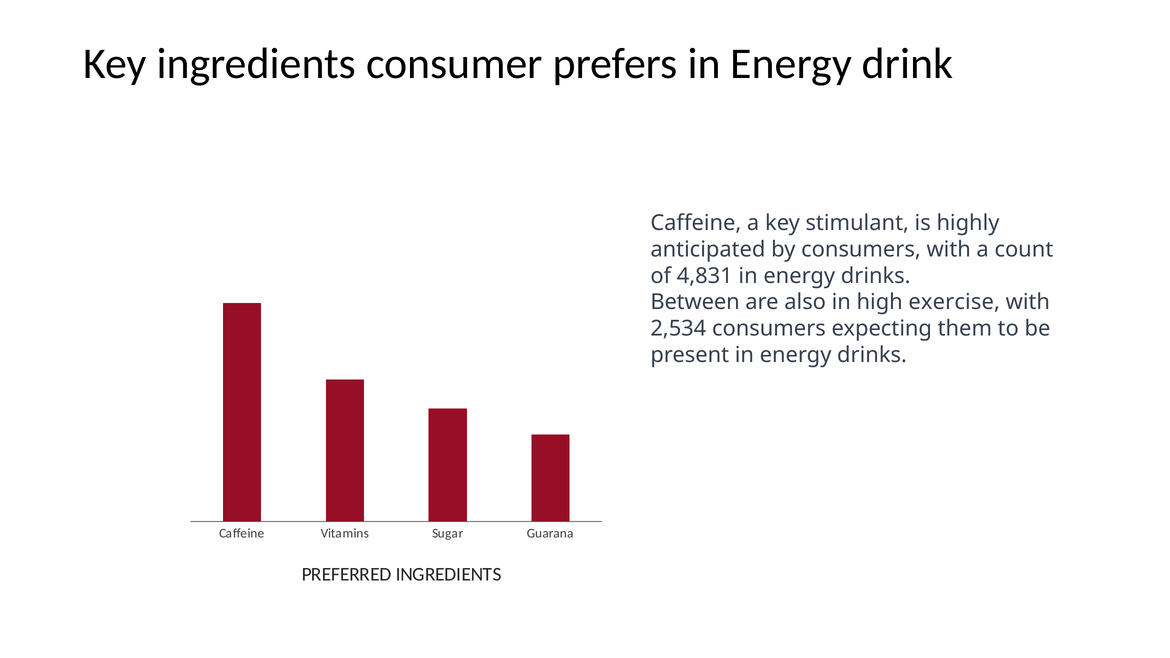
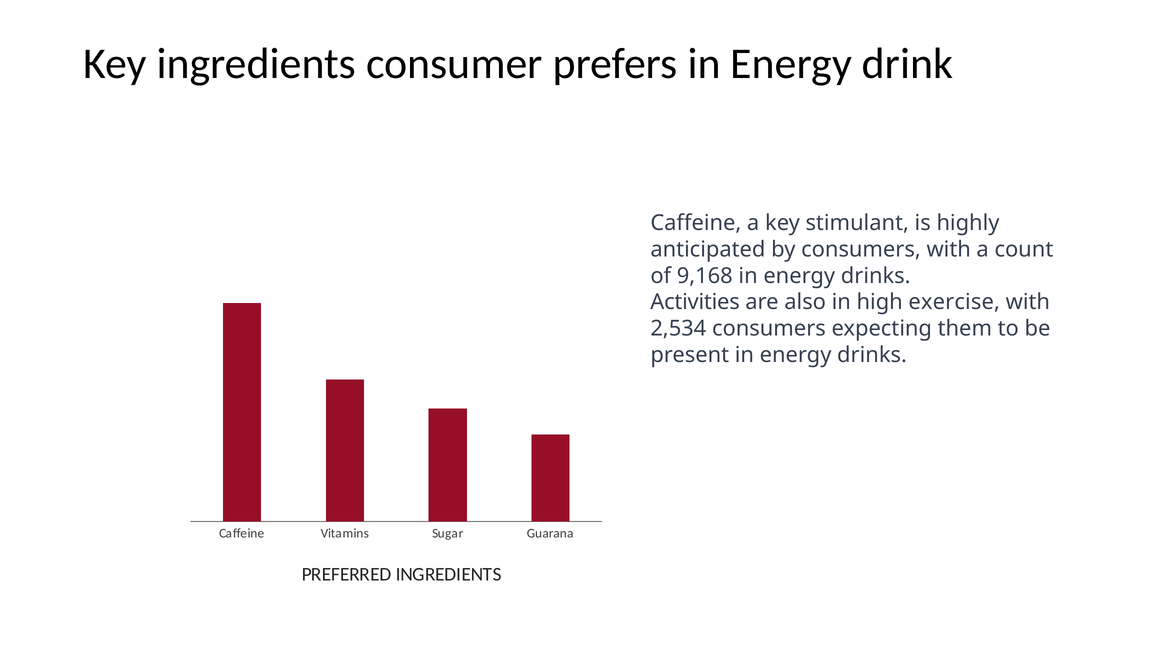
4,831: 4,831 -> 9,168
Between: Between -> Activities
